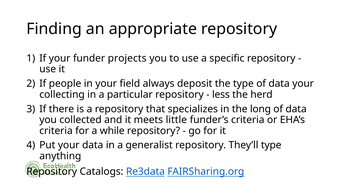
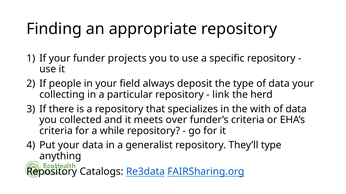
less: less -> link
long: long -> with
little: little -> over
